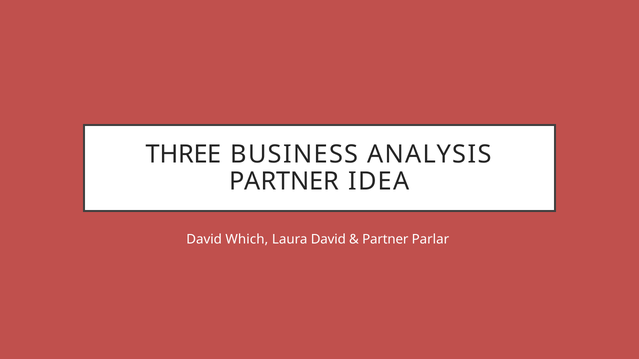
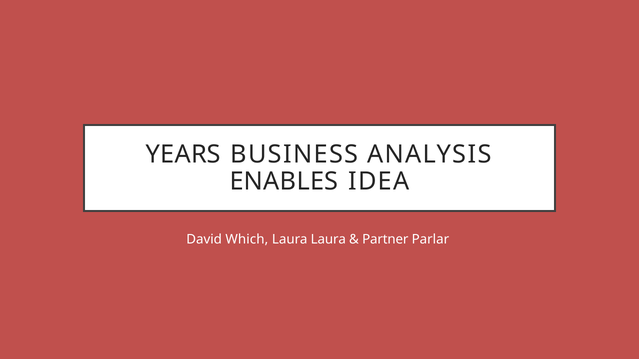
THREE: THREE -> YEARS
PARTNER at (284, 182): PARTNER -> ENABLES
Laura David: David -> Laura
